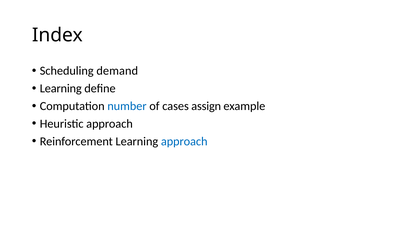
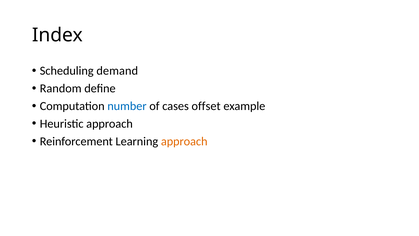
Learning at (61, 88): Learning -> Random
assign: assign -> offset
approach at (184, 141) colour: blue -> orange
